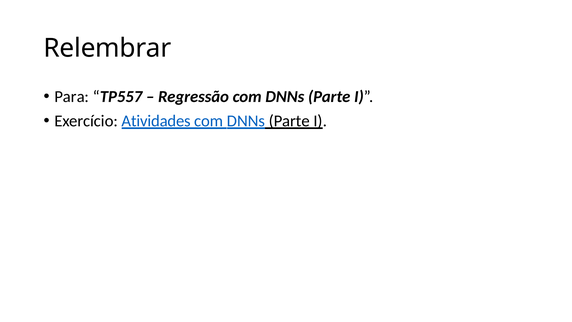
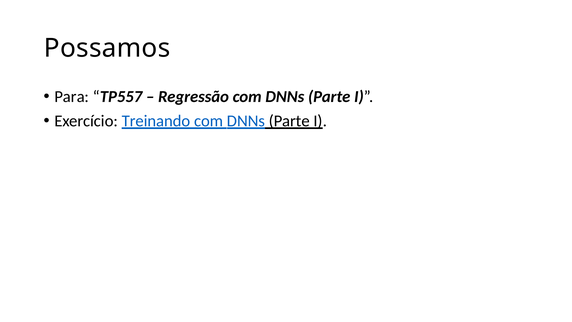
Relembrar: Relembrar -> Possamos
Atividades: Atividades -> Treinando
